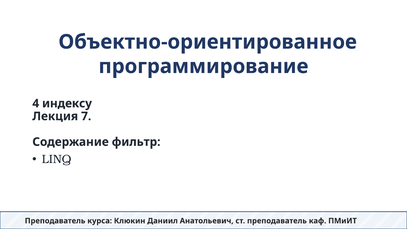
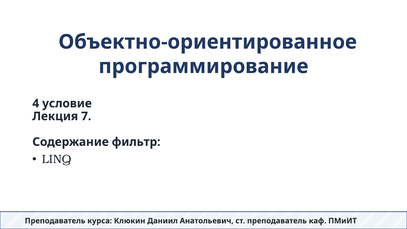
индексу: индексу -> условие
